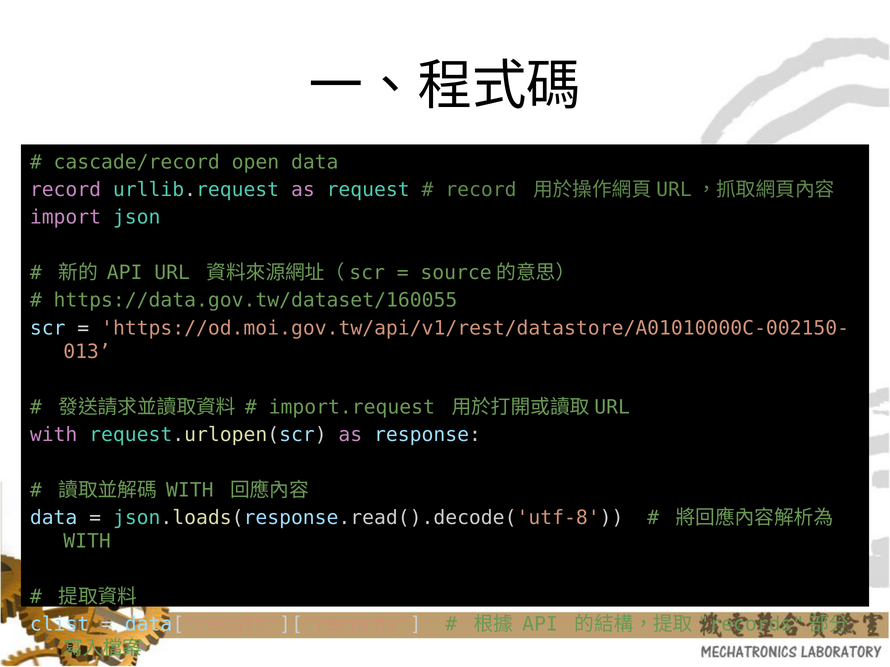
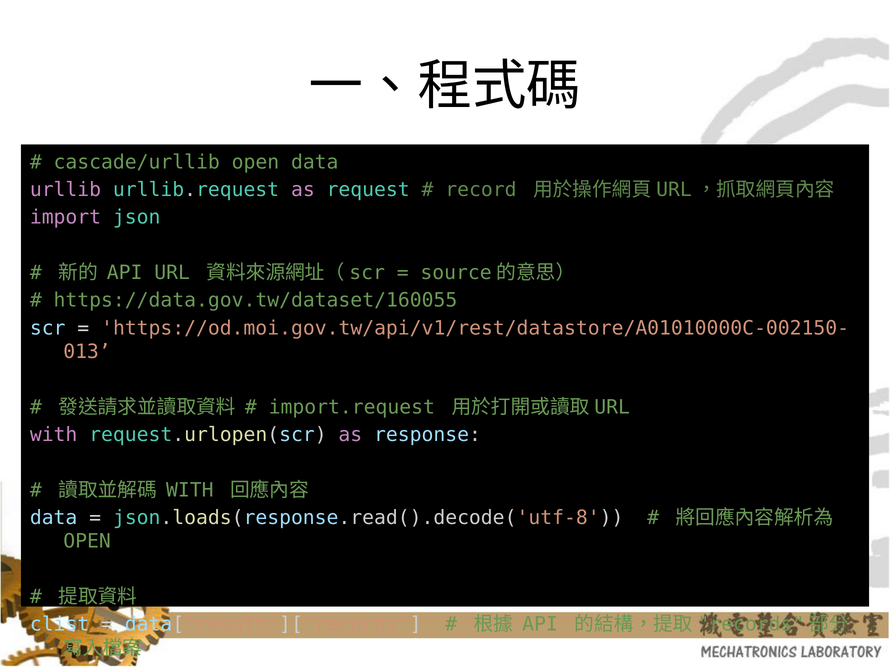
cascade/record: cascade/record -> cascade/urllib
record at (66, 190): record -> urllib
WITH at (87, 542): WITH -> OPEN
